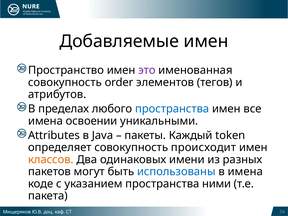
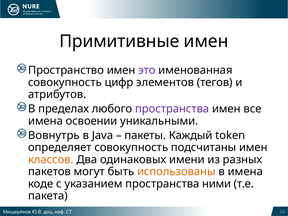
Добавляемые: Добавляемые -> Примитивные
order: order -> цифр
пространства at (172, 109) colour: blue -> purple
Attributes: Attributes -> Вовнутрь
происходит: происходит -> подсчитаны
использованы colour: blue -> orange
